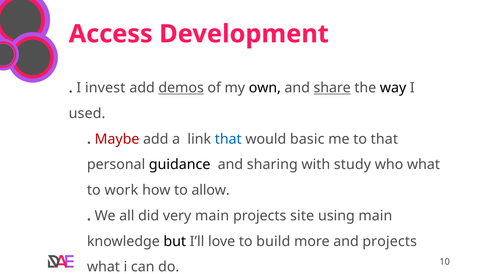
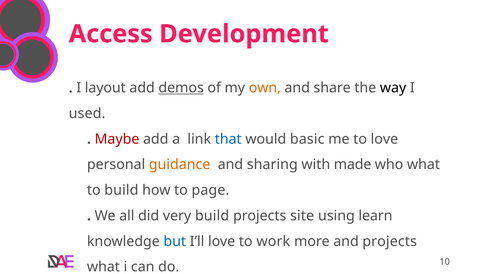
invest: invest -> layout
own colour: black -> orange
share underline: present -> none
to that: that -> love
guidance colour: black -> orange
study: study -> made
to work: work -> build
allow: allow -> page
very main: main -> build
using main: main -> learn
but colour: black -> blue
build: build -> work
